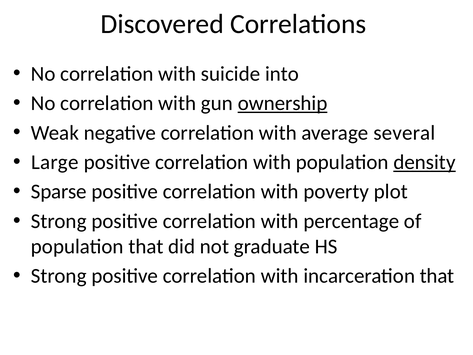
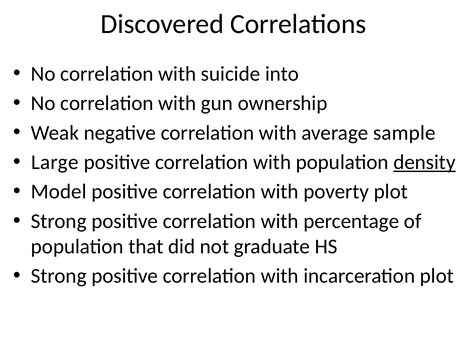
ownership underline: present -> none
several: several -> sample
Sparse: Sparse -> Model
incarceration that: that -> plot
